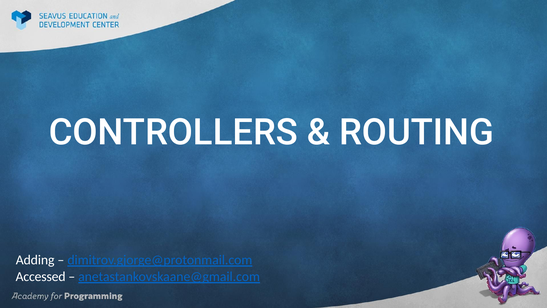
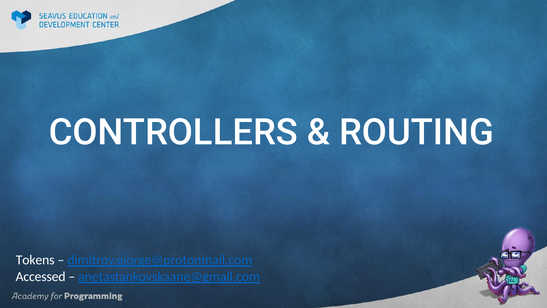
Adding: Adding -> Tokens
